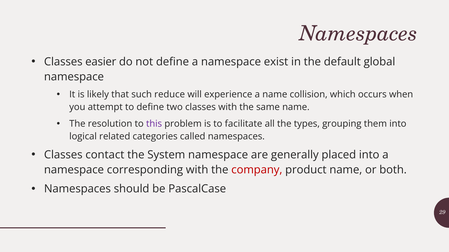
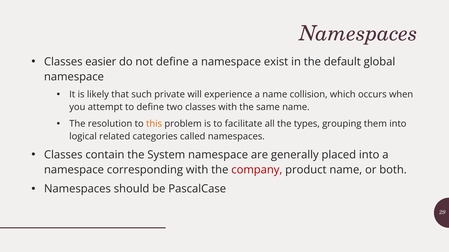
reduce: reduce -> private
this colour: purple -> orange
contact: contact -> contain
